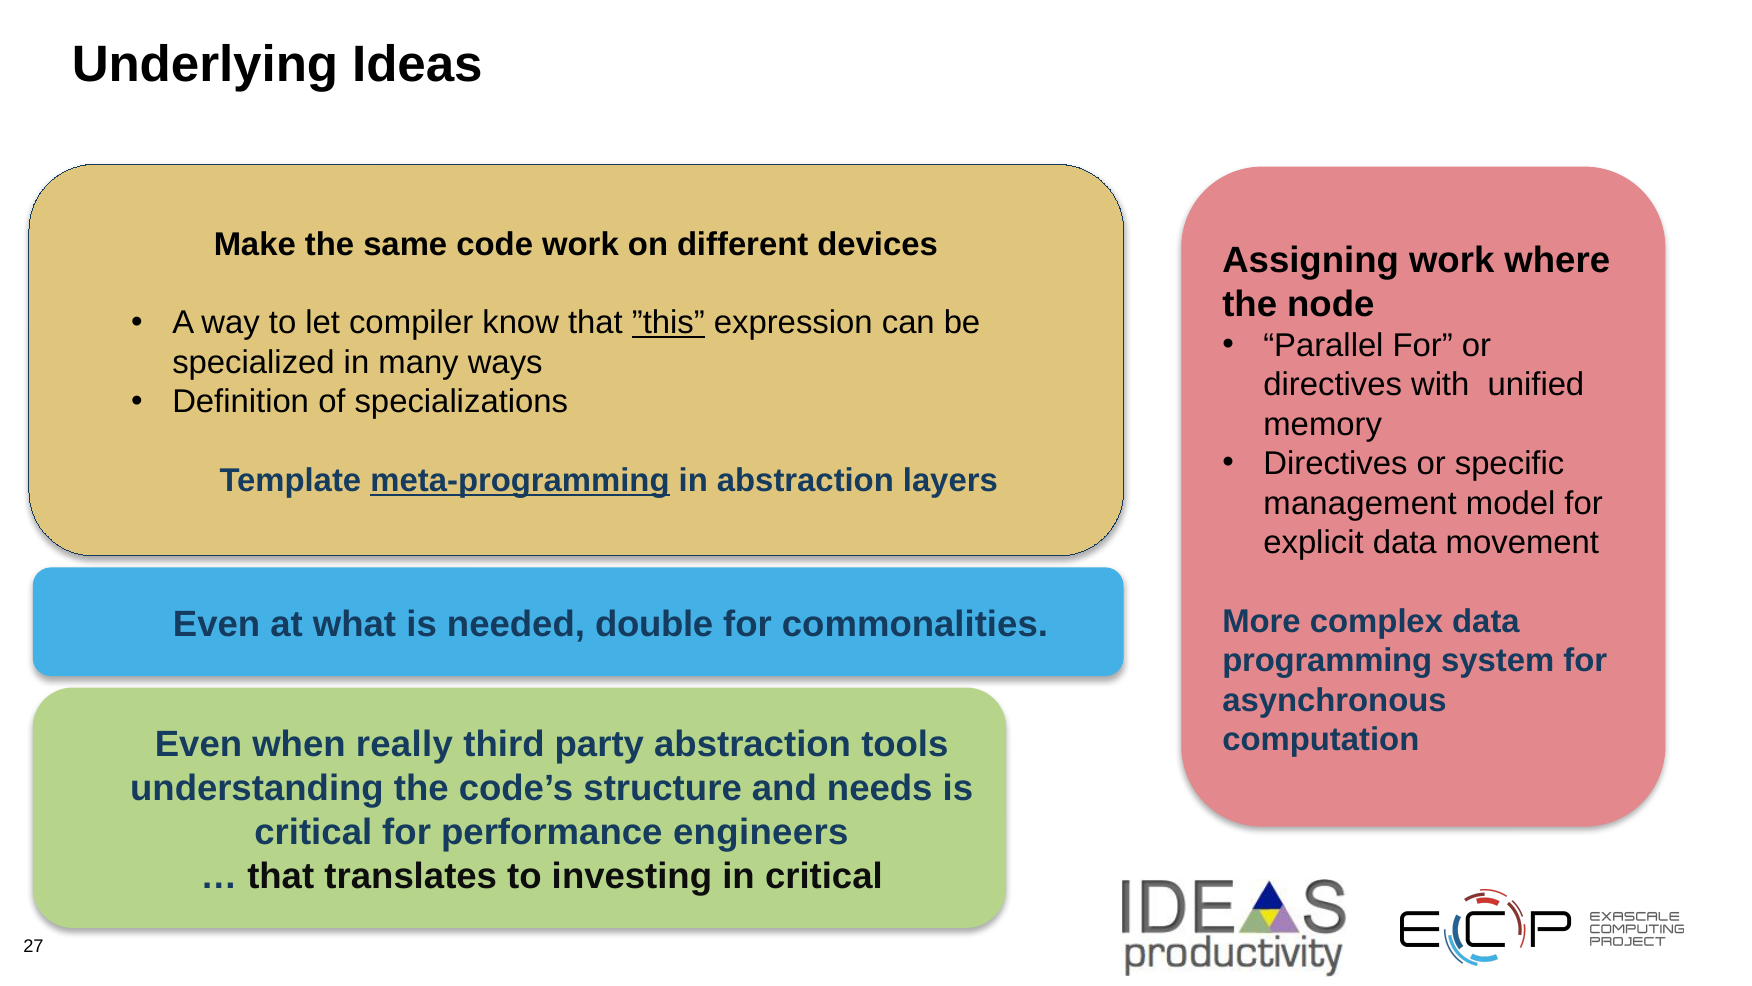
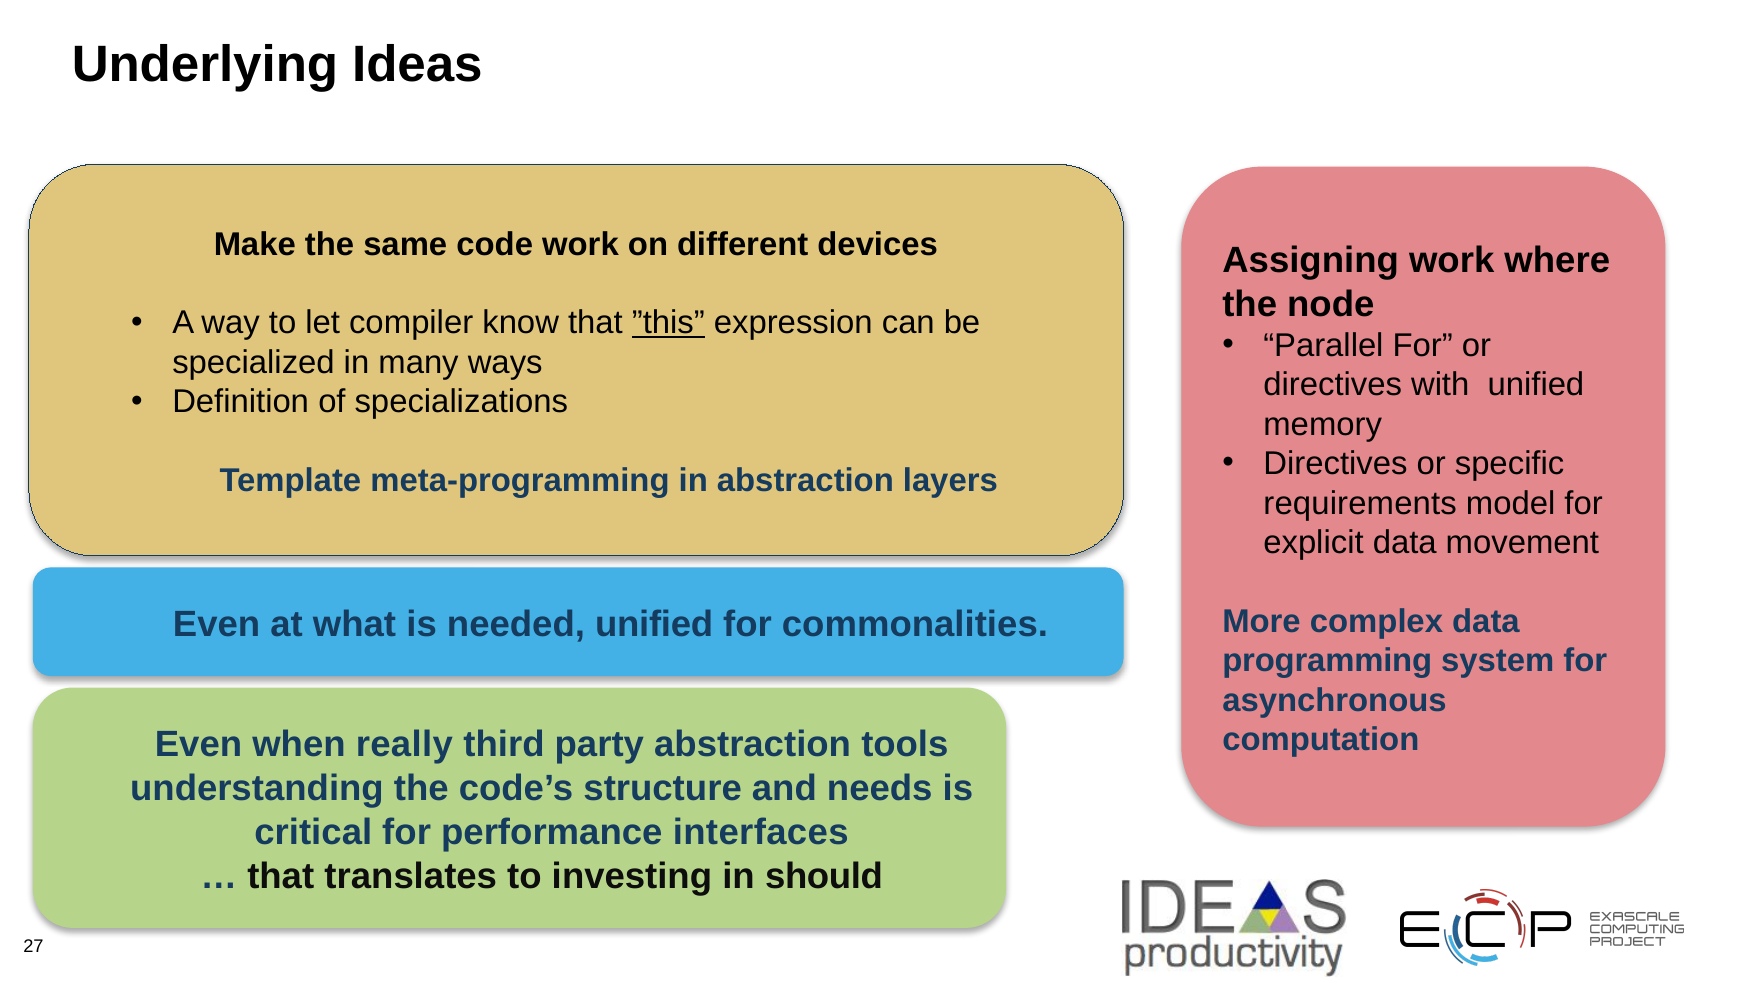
meta-programming underline: present -> none
management: management -> requirements
needed double: double -> unified
engineers: engineers -> interfaces
in critical: critical -> should
